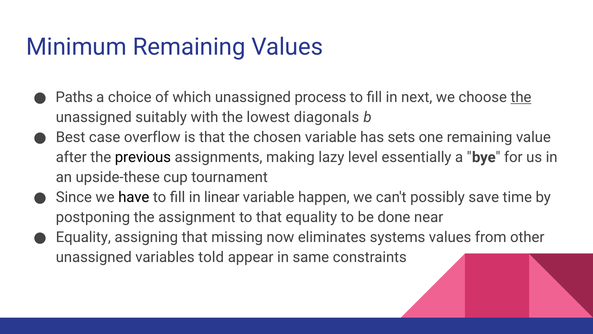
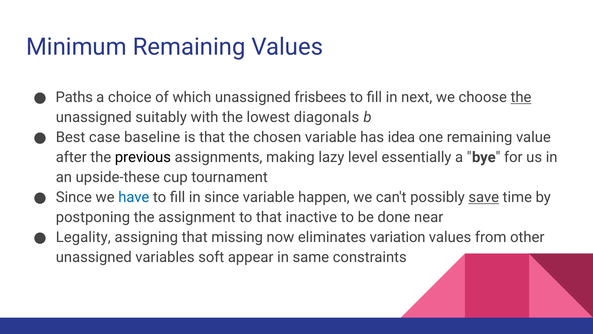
process: process -> frisbees
overflow: overflow -> baseline
sets: sets -> idea
have colour: black -> blue
in linear: linear -> since
save underline: none -> present
that equality: equality -> inactive
Equality at (83, 237): Equality -> Legality
systems: systems -> variation
told: told -> soft
